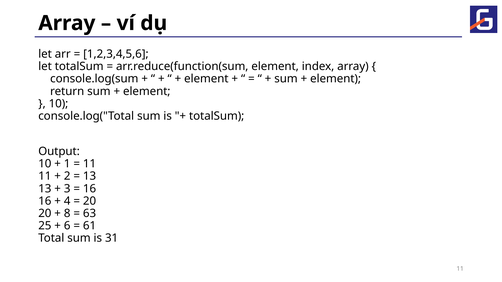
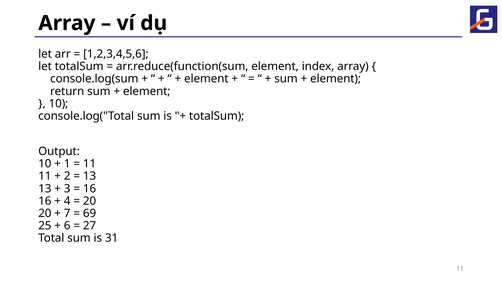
8: 8 -> 7
63: 63 -> 69
61: 61 -> 27
